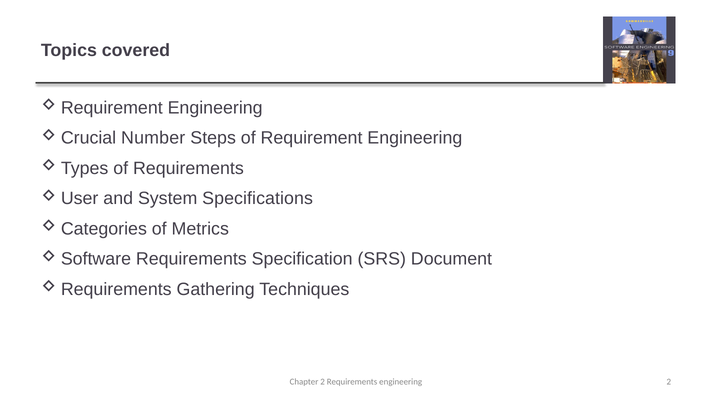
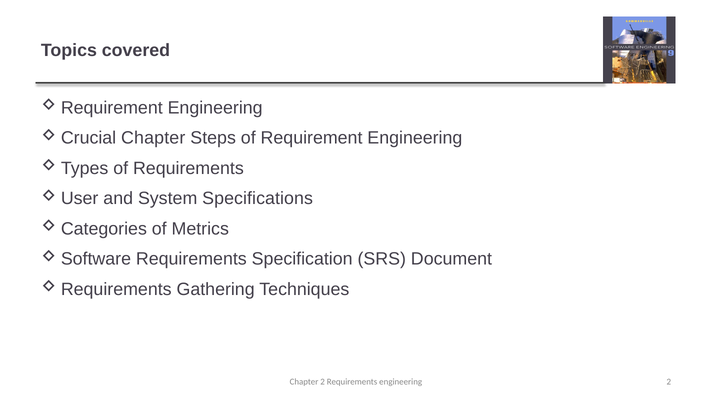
Number at (153, 138): Number -> Chapter
